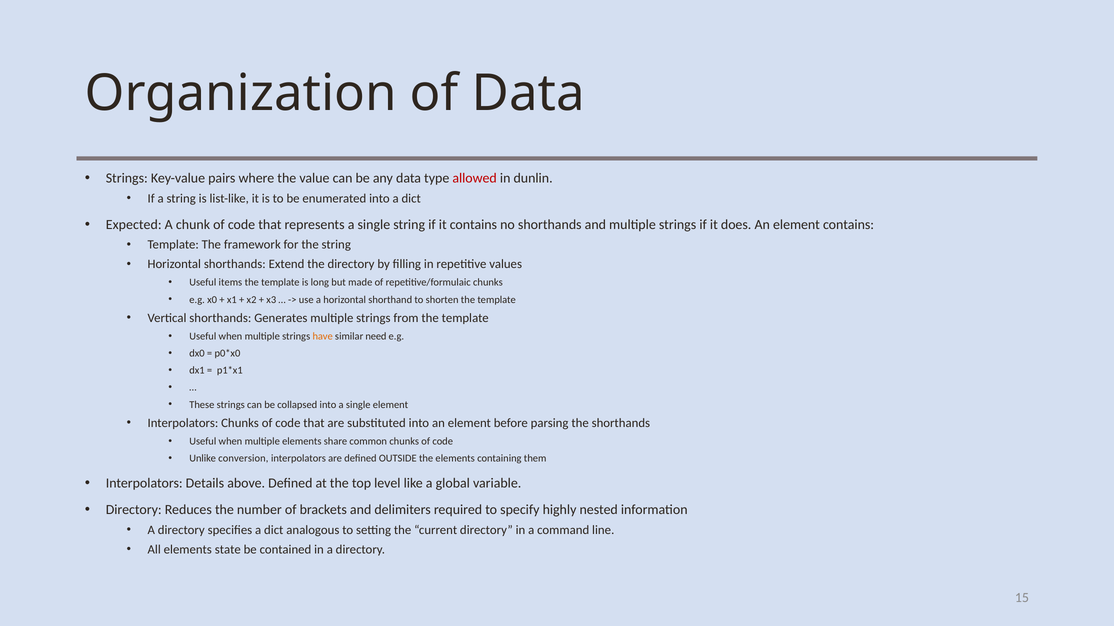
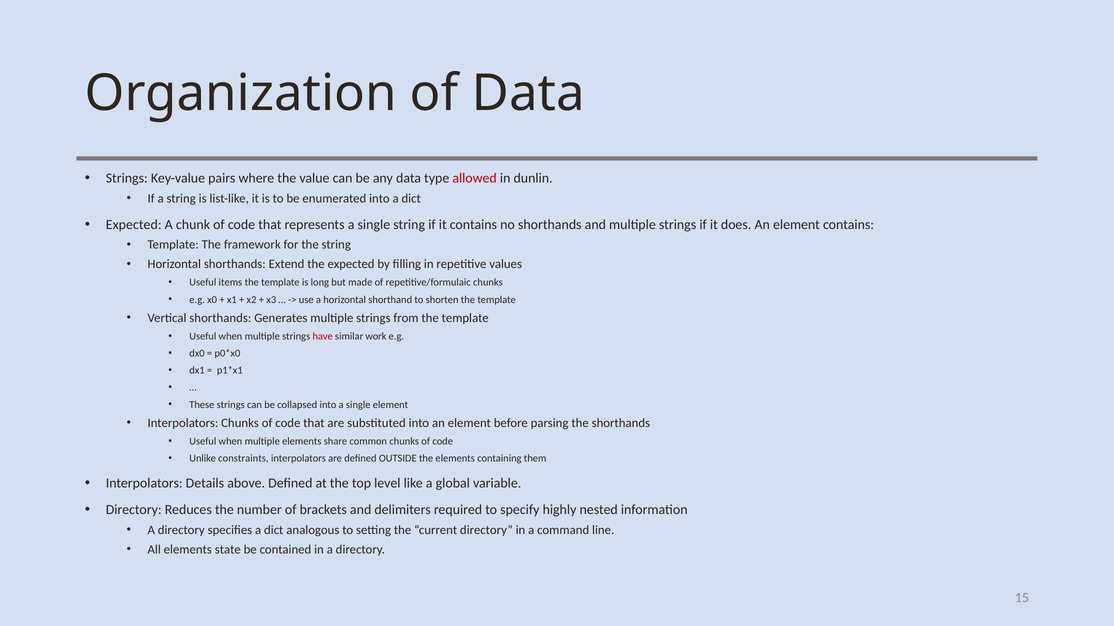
the directory: directory -> expected
have colour: orange -> red
need: need -> work
conversion: conversion -> constraints
